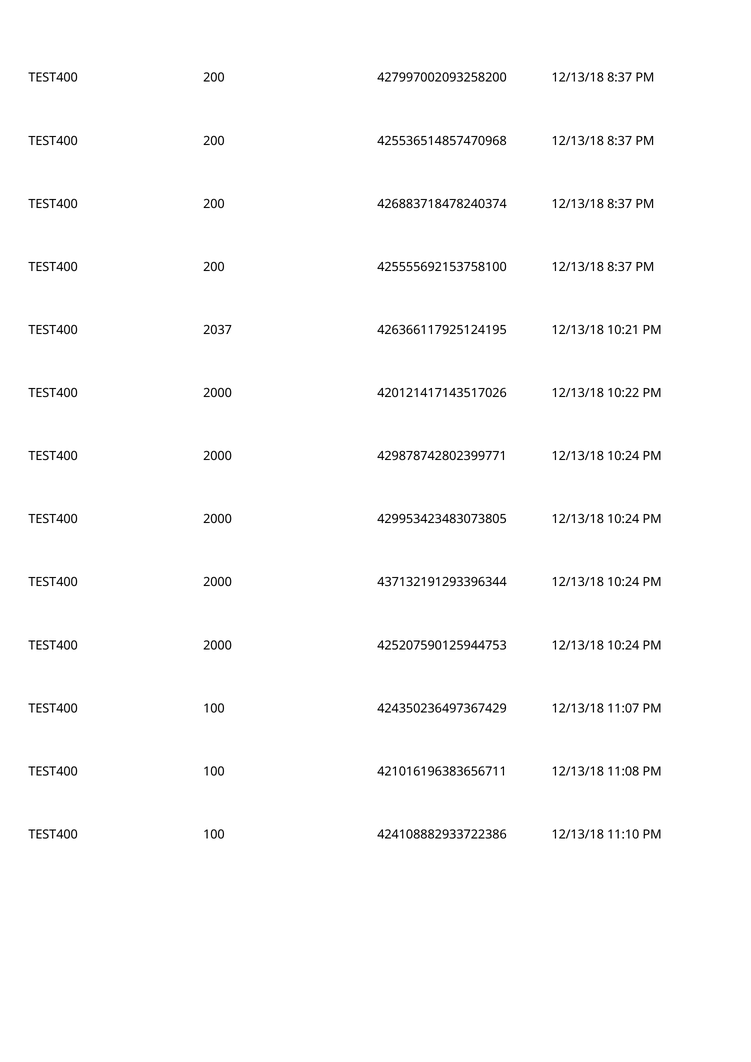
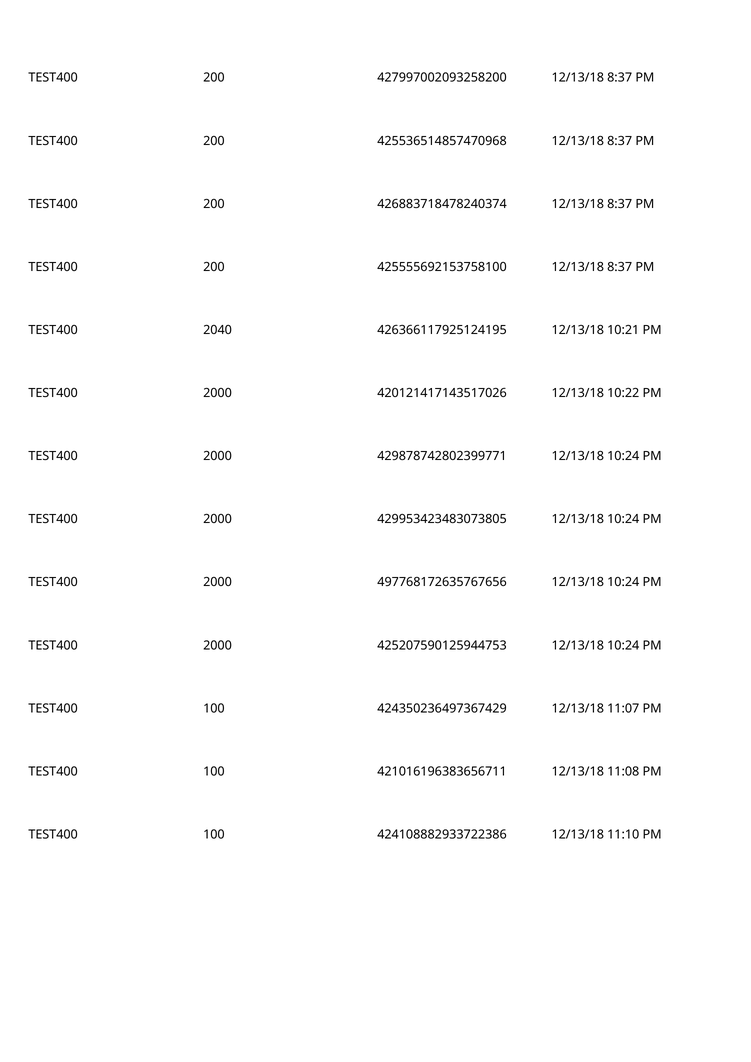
2037: 2037 -> 2040
437132191293396344: 437132191293396344 -> 497768172635767656
